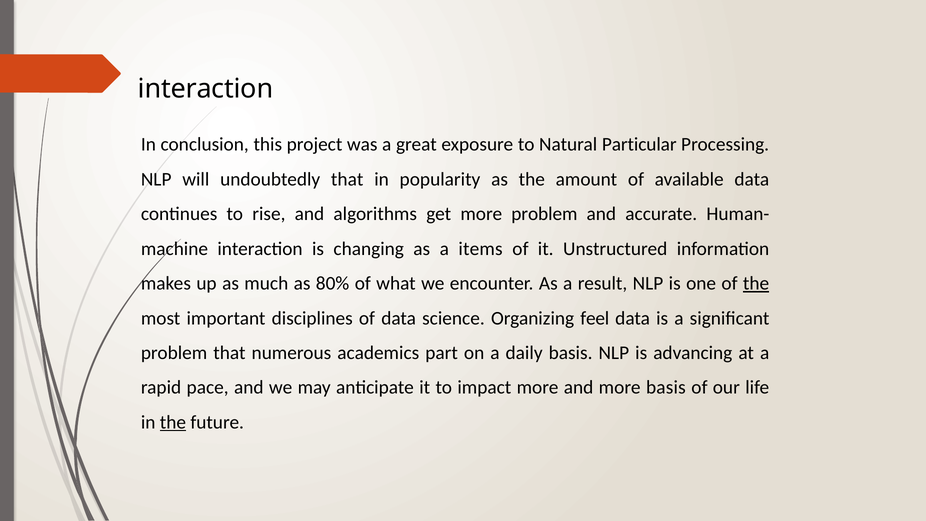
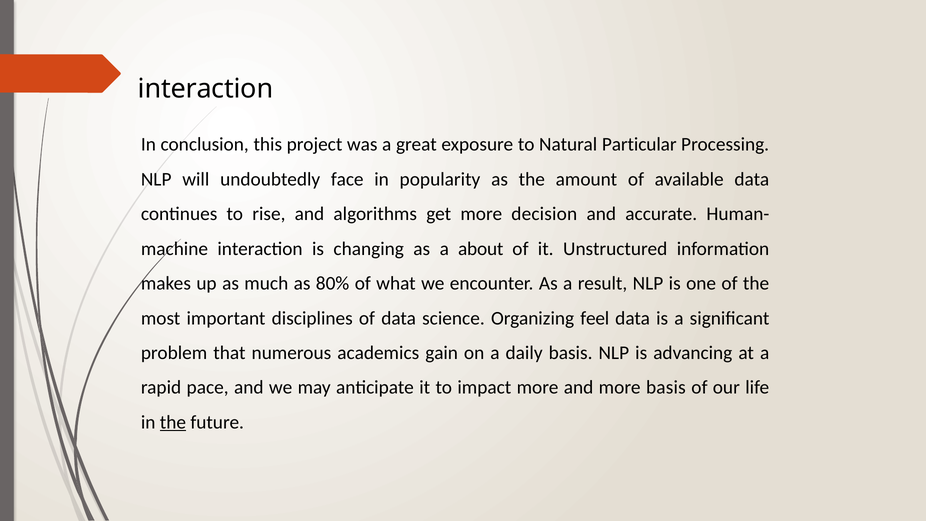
undoubtedly that: that -> face
more problem: problem -> decision
items: items -> about
the at (756, 283) underline: present -> none
part: part -> gain
